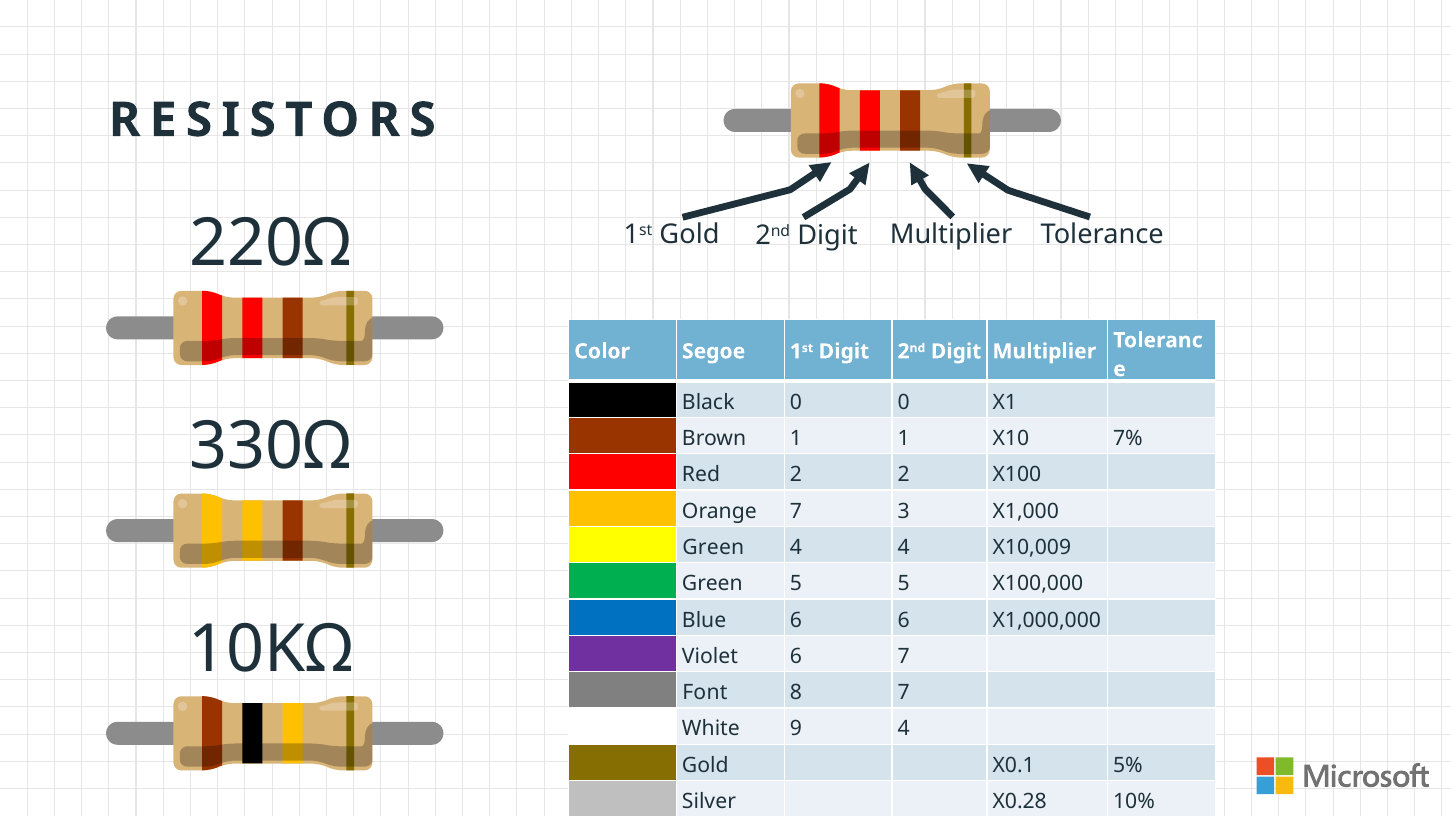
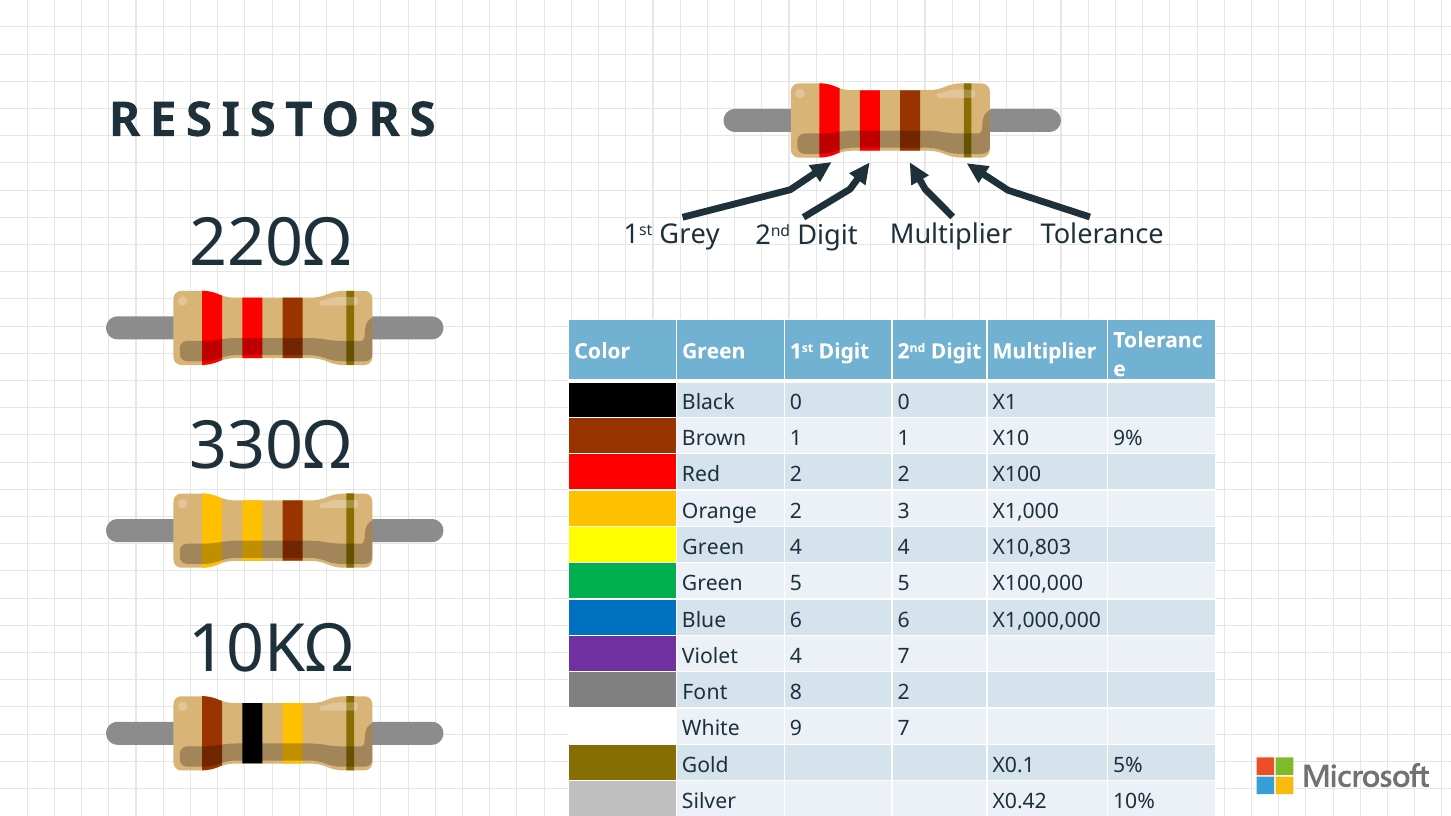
1st Gold: Gold -> Grey
Color Segoe: Segoe -> Green
7%: 7% -> 9%
Orange 7: 7 -> 2
X10,009: X10,009 -> X10,803
Violet 6: 6 -> 4
8 7: 7 -> 2
9 4: 4 -> 7
X0.28: X0.28 -> X0.42
